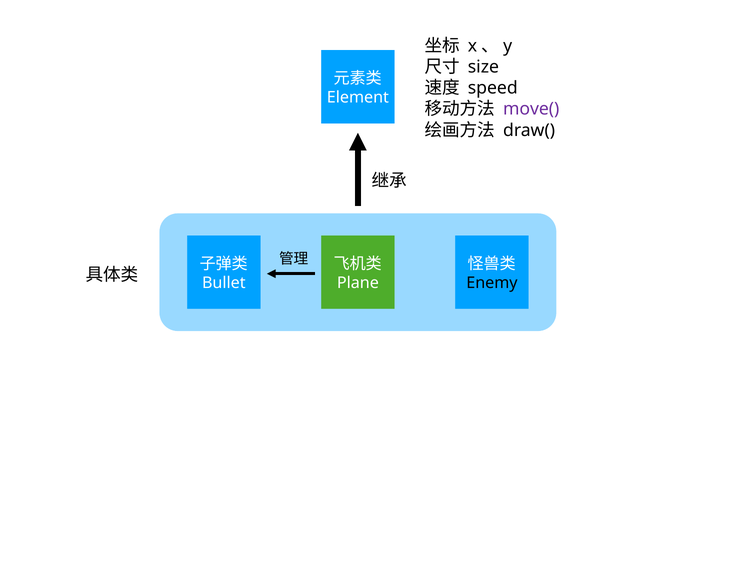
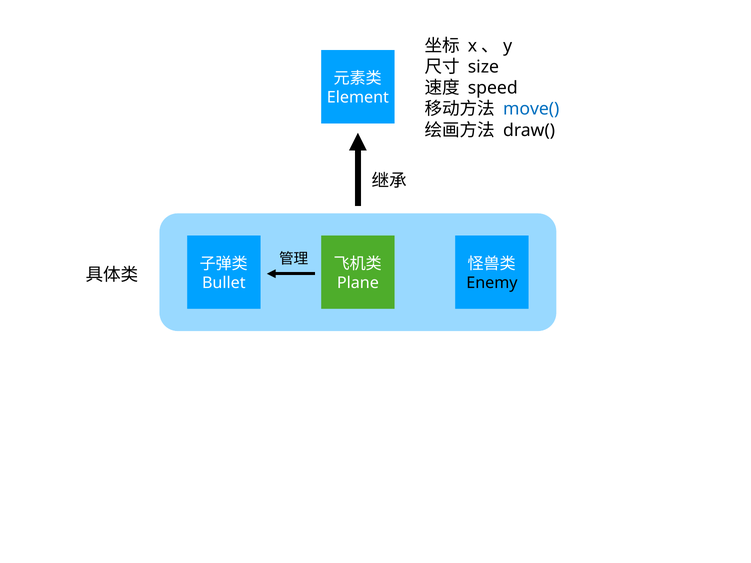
move( colour: purple -> blue
